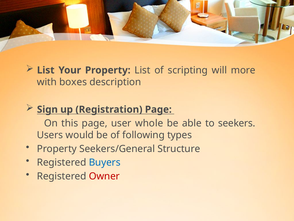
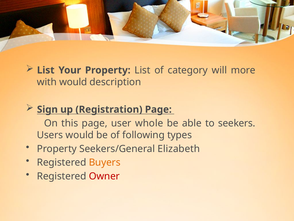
scripting: scripting -> category
with boxes: boxes -> would
Structure: Structure -> Elizabeth
Buyers colour: blue -> orange
